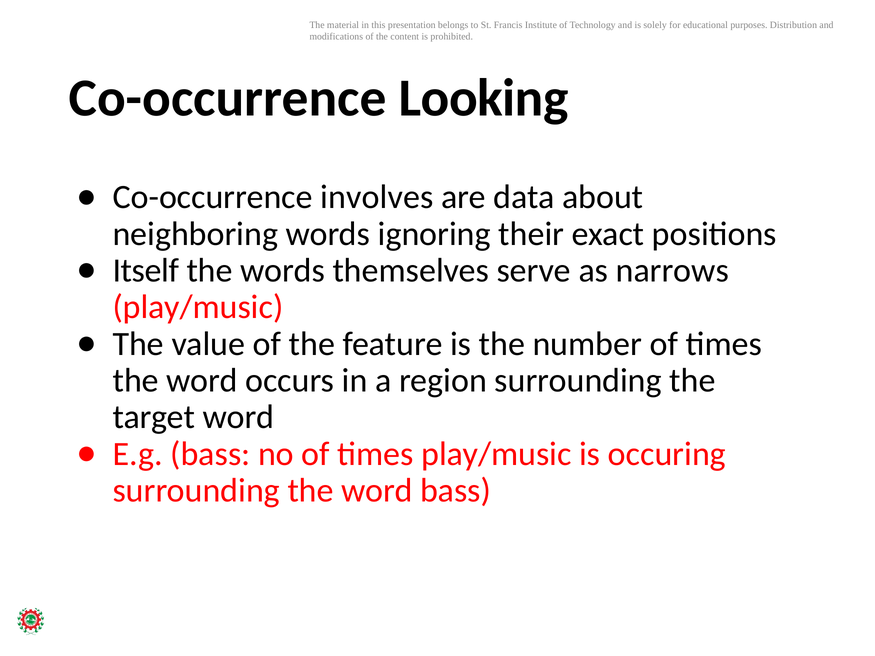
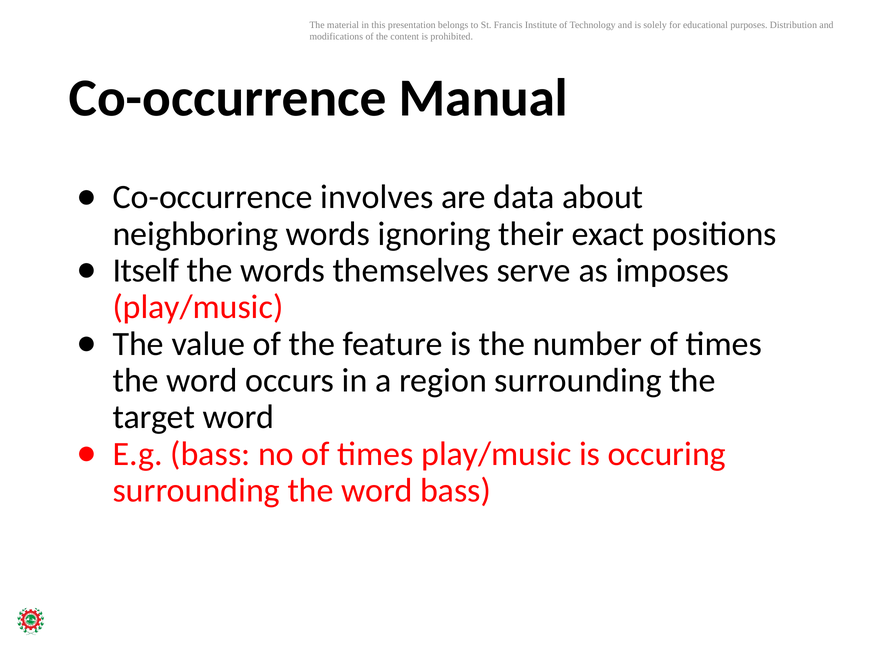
Looking: Looking -> Manual
narrows: narrows -> imposes
